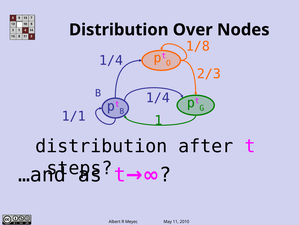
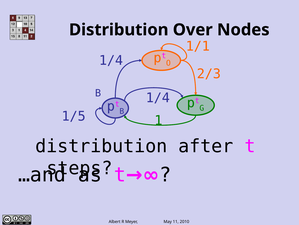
1/8: 1/8 -> 1/1
1/1: 1/1 -> 1/5
